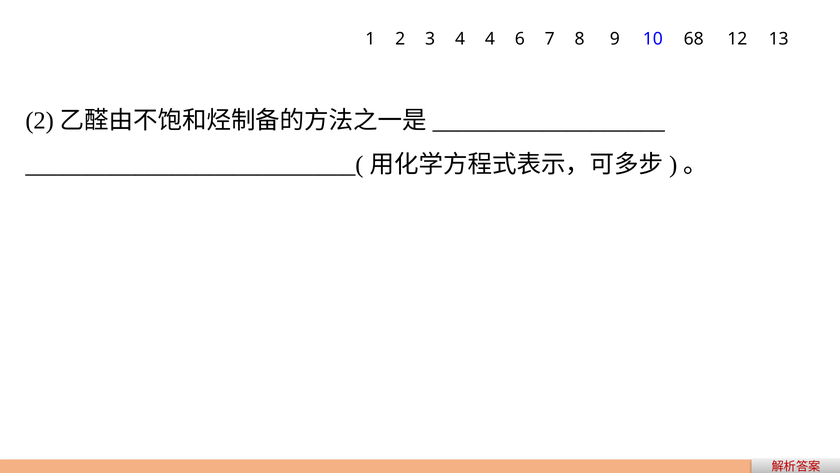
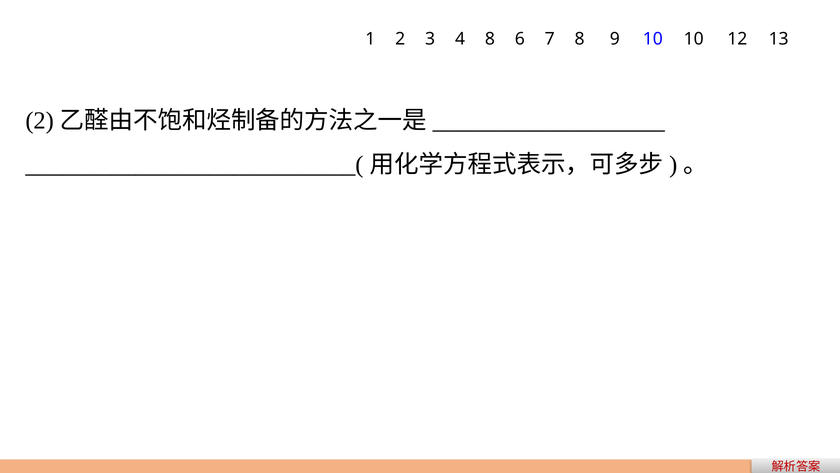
4 4: 4 -> 8
10 68: 68 -> 10
